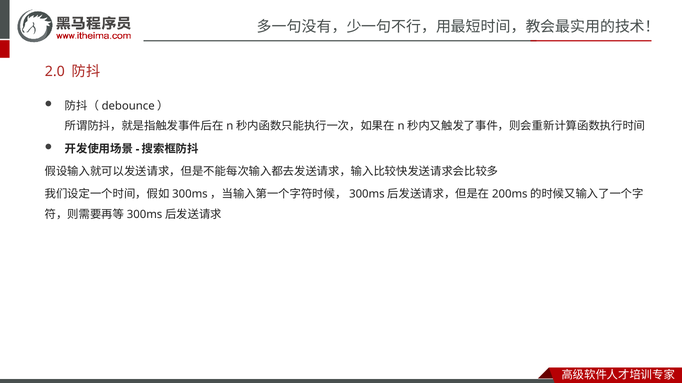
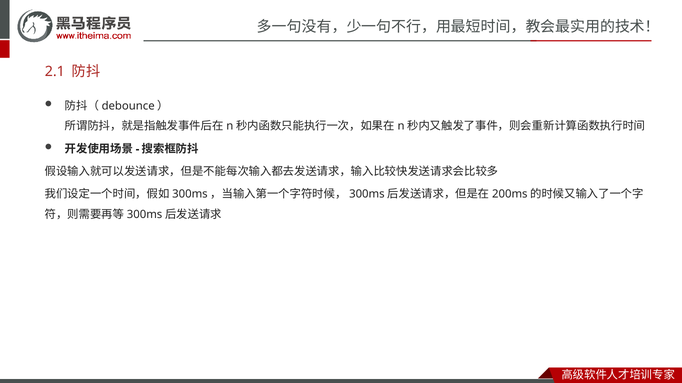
2.0: 2.0 -> 2.1
